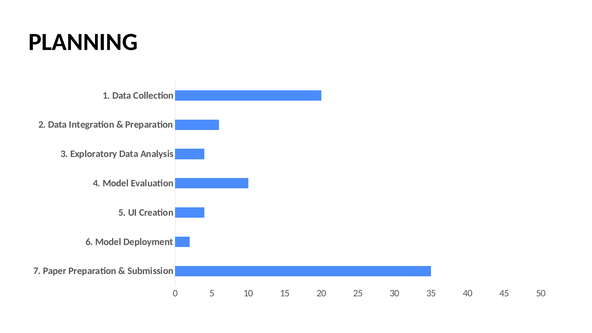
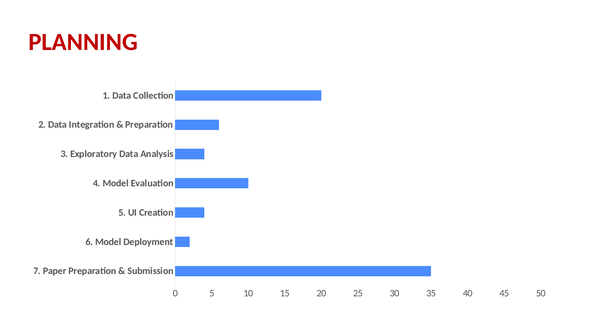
PLANNING colour: black -> red
